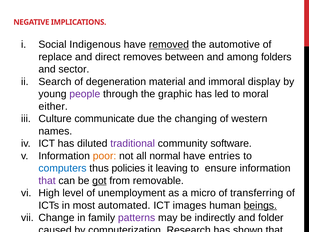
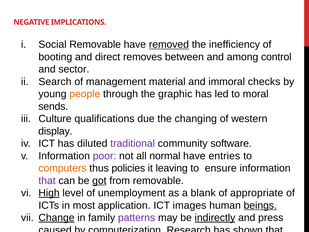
Social Indigenous: Indigenous -> Removable
automotive: automotive -> inefficiency
replace: replace -> booting
folders: folders -> control
degeneration: degeneration -> management
display: display -> checks
people colour: purple -> orange
either: either -> sends
communicate: communicate -> qualifications
names: names -> display
poor colour: orange -> purple
computers colour: blue -> orange
High underline: none -> present
micro: micro -> blank
transferring: transferring -> appropriate
automated: automated -> application
Change underline: none -> present
indirectly underline: none -> present
folder: folder -> press
